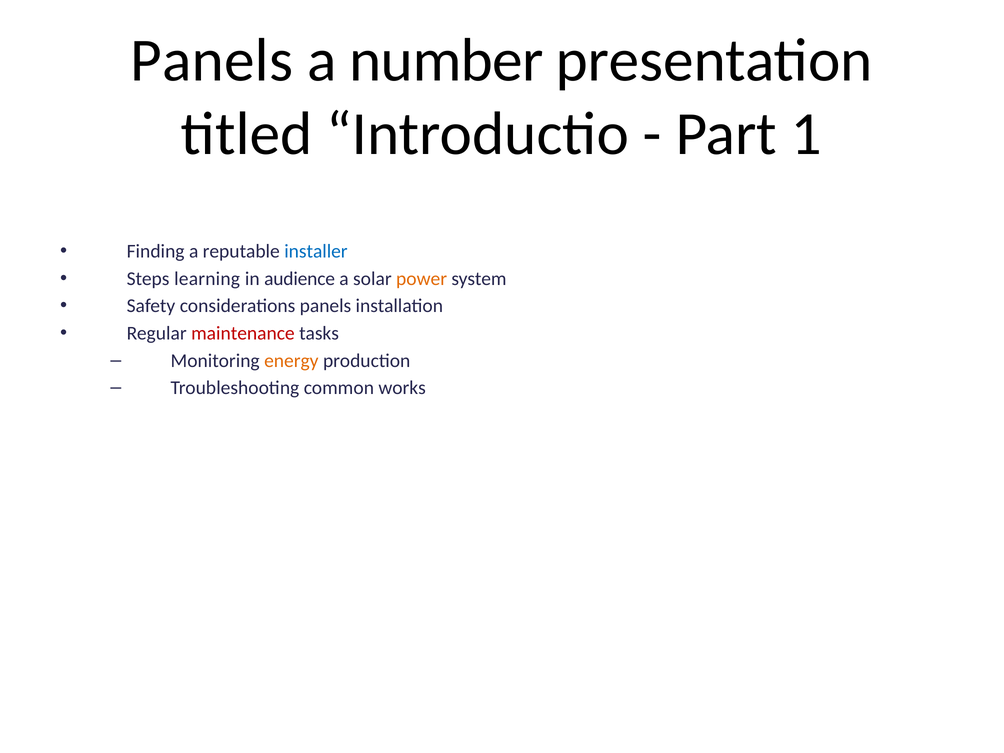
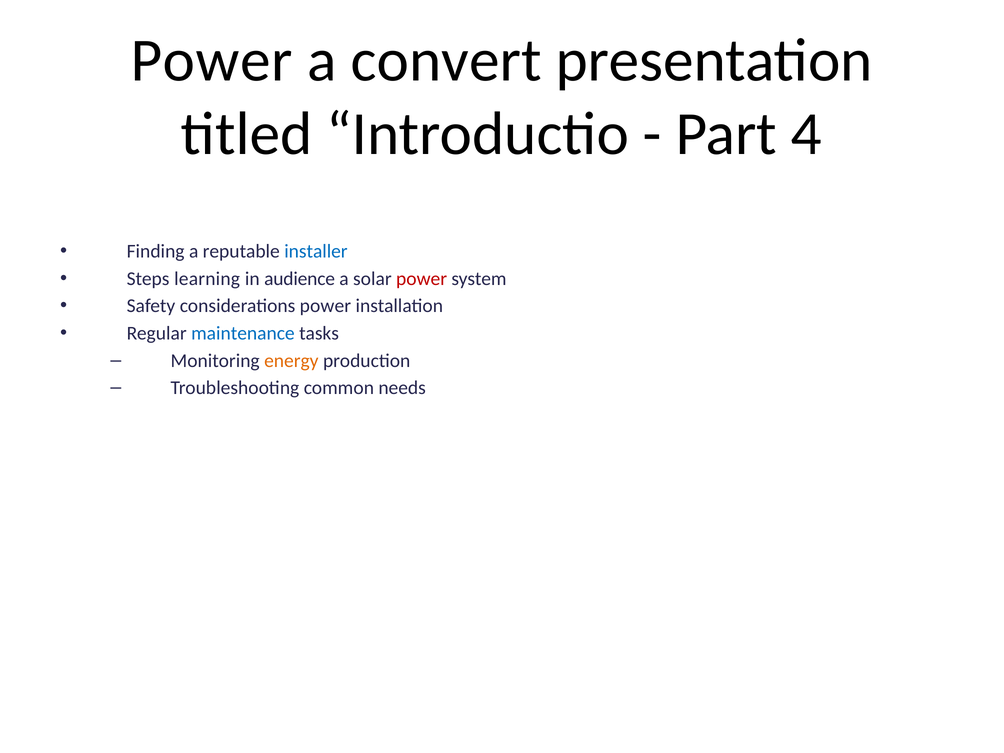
Panels at (212, 60): Panels -> Power
number: number -> convert
1: 1 -> 4
power at (422, 279) colour: orange -> red
considerations panels: panels -> power
maintenance colour: red -> blue
works: works -> needs
